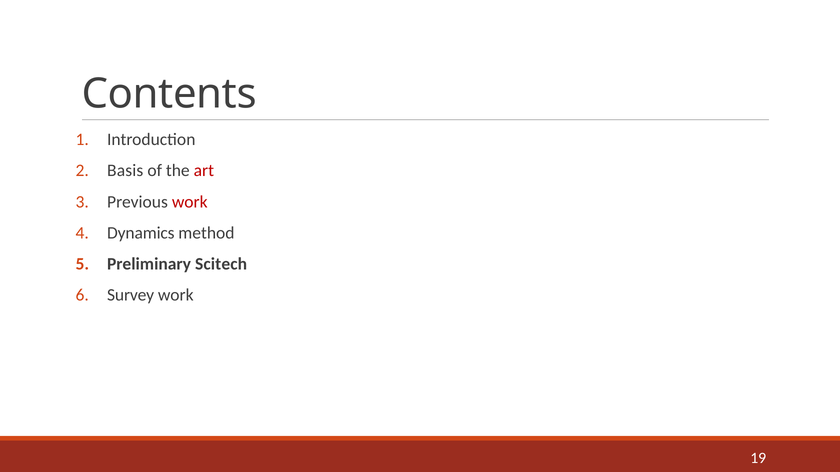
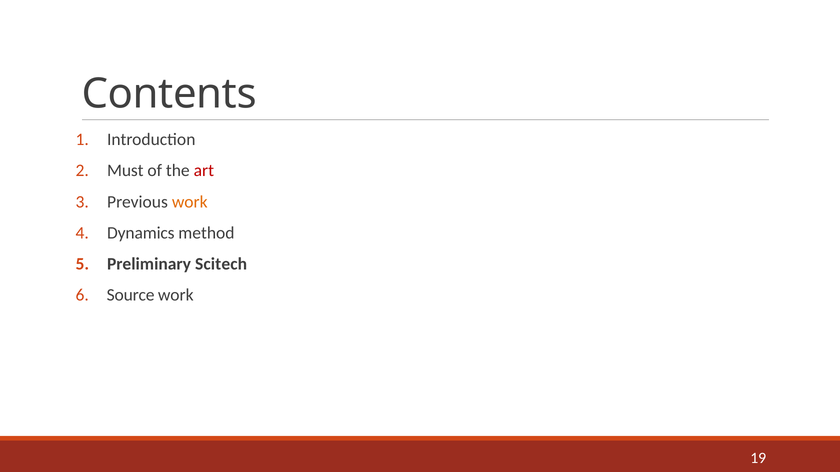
Basis: Basis -> Must
work at (190, 202) colour: red -> orange
Survey: Survey -> Source
